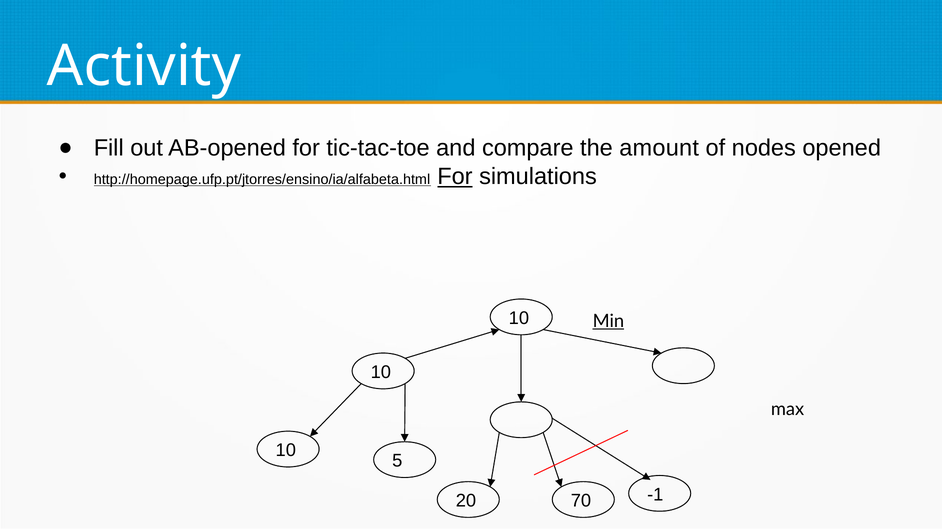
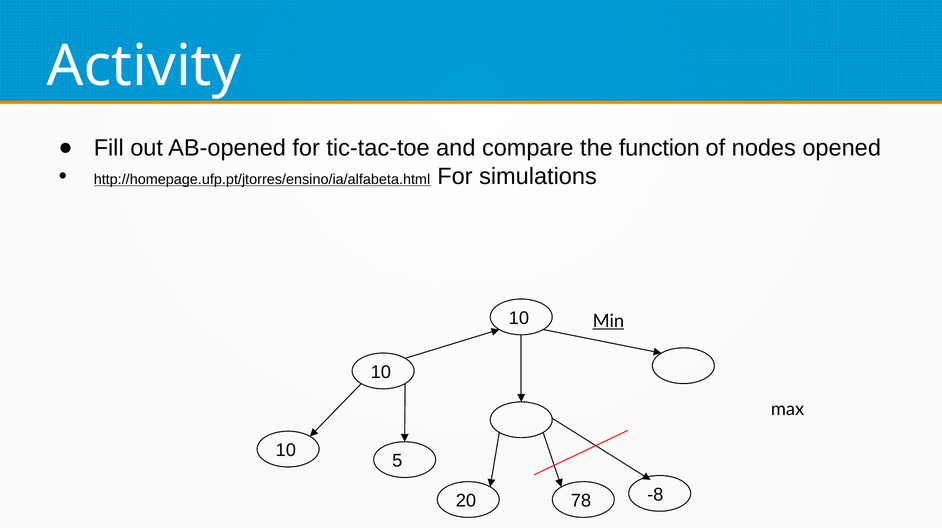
amount: amount -> function
For at (455, 176) underline: present -> none
-1: -1 -> -8
70: 70 -> 78
